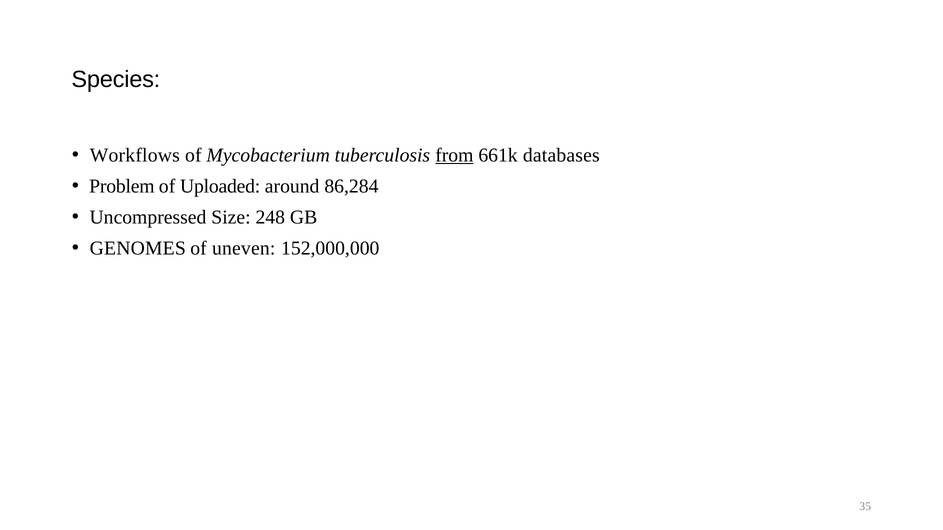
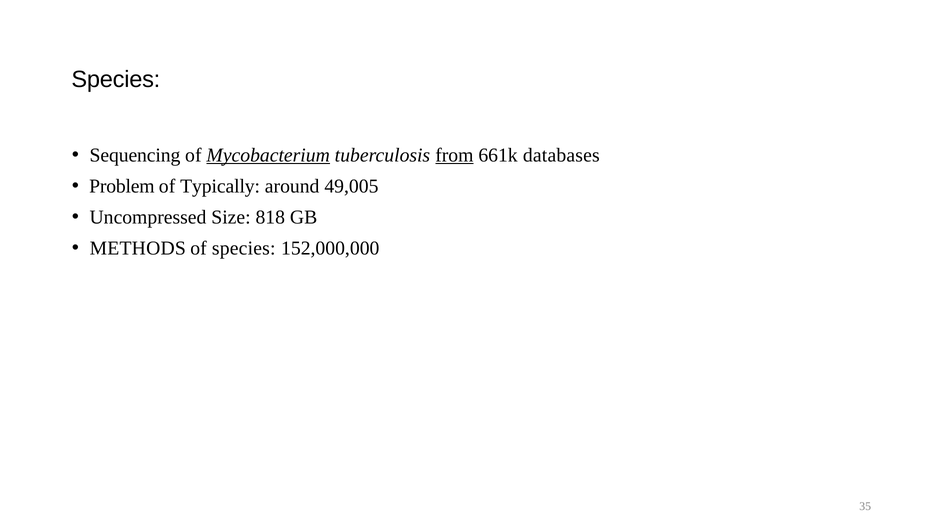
Workflows: Workflows -> Sequencing
Mycobacterium underline: none -> present
Uploaded: Uploaded -> Typically
86,284: 86,284 -> 49,005
248: 248 -> 818
GENOMES: GENOMES -> METHODS
of uneven: uneven -> species
